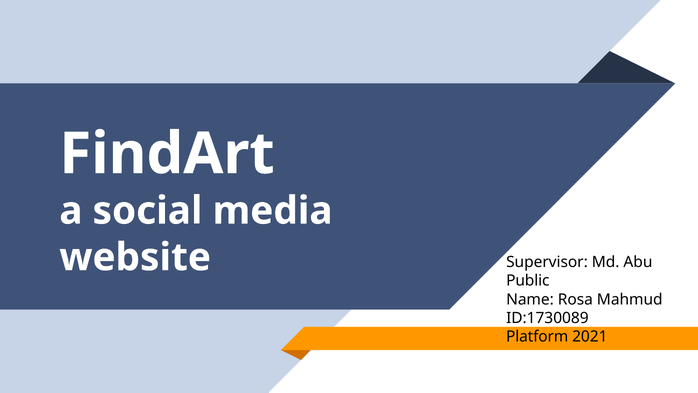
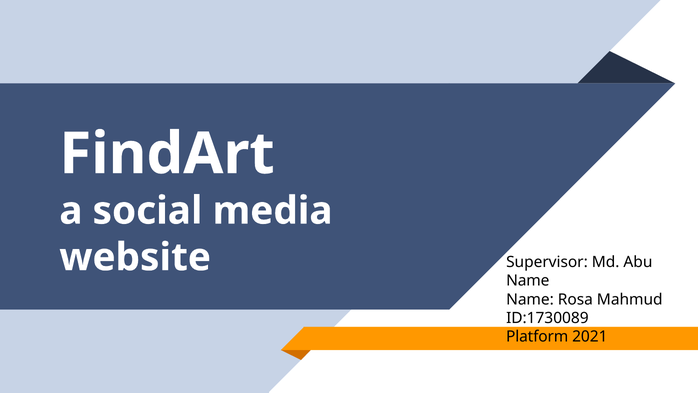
Public at (528, 281): Public -> Name
